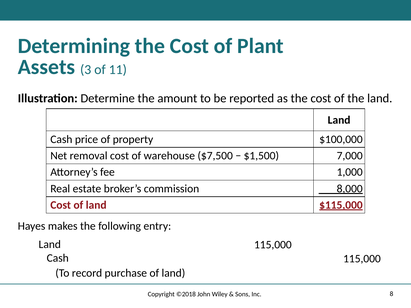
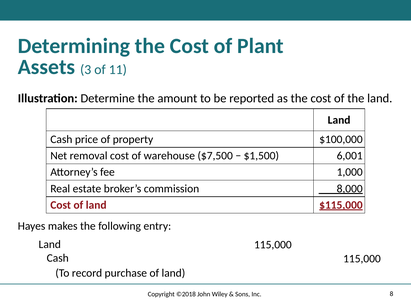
7,000: 7,000 -> 6,001
